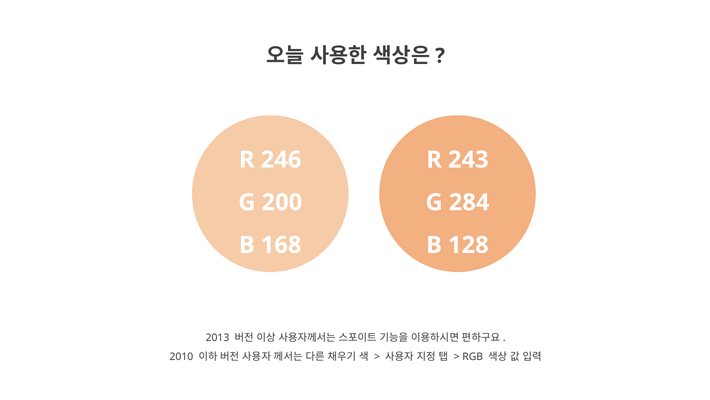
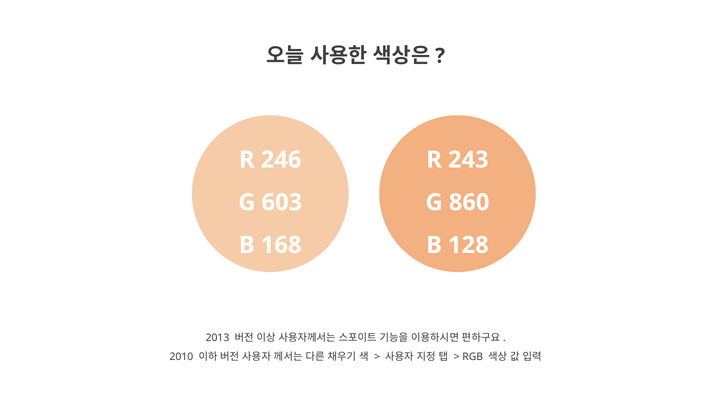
200: 200 -> 603
284: 284 -> 860
